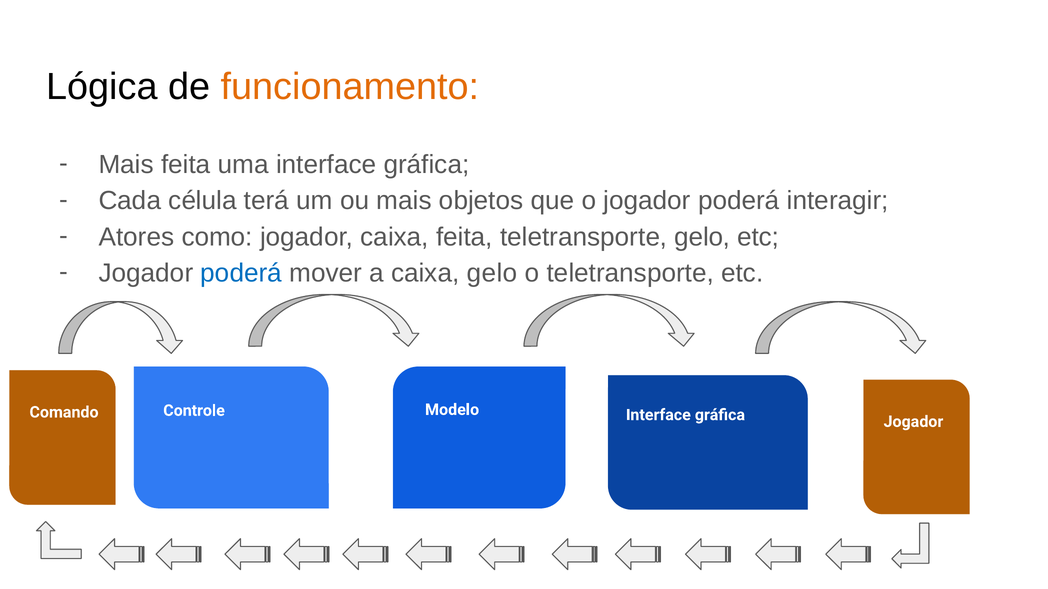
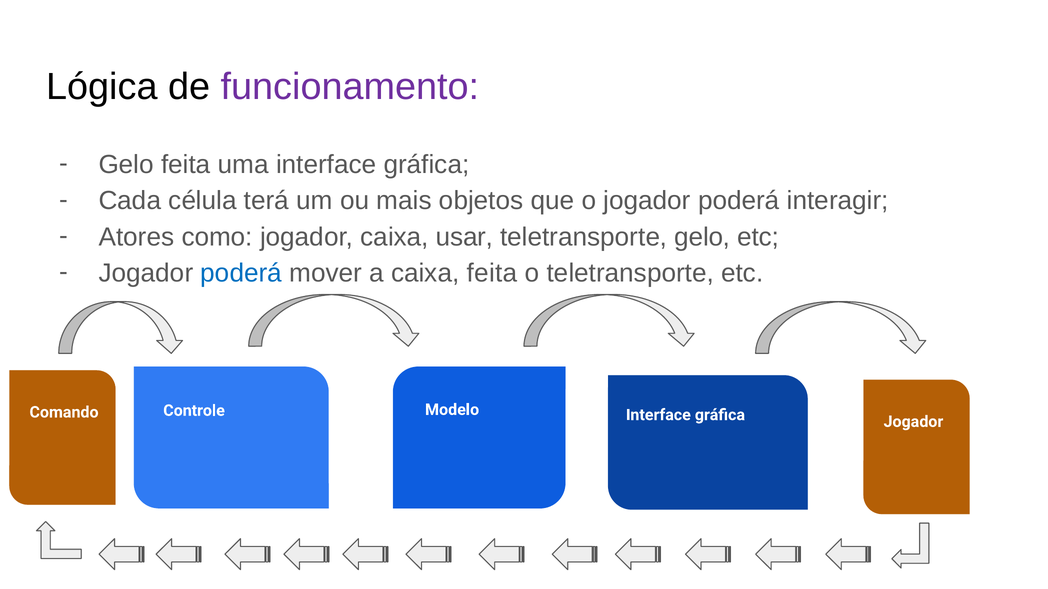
funcionamento colour: orange -> purple
Mais at (126, 165): Mais -> Gelo
caixa feita: feita -> usar
caixa gelo: gelo -> feita
